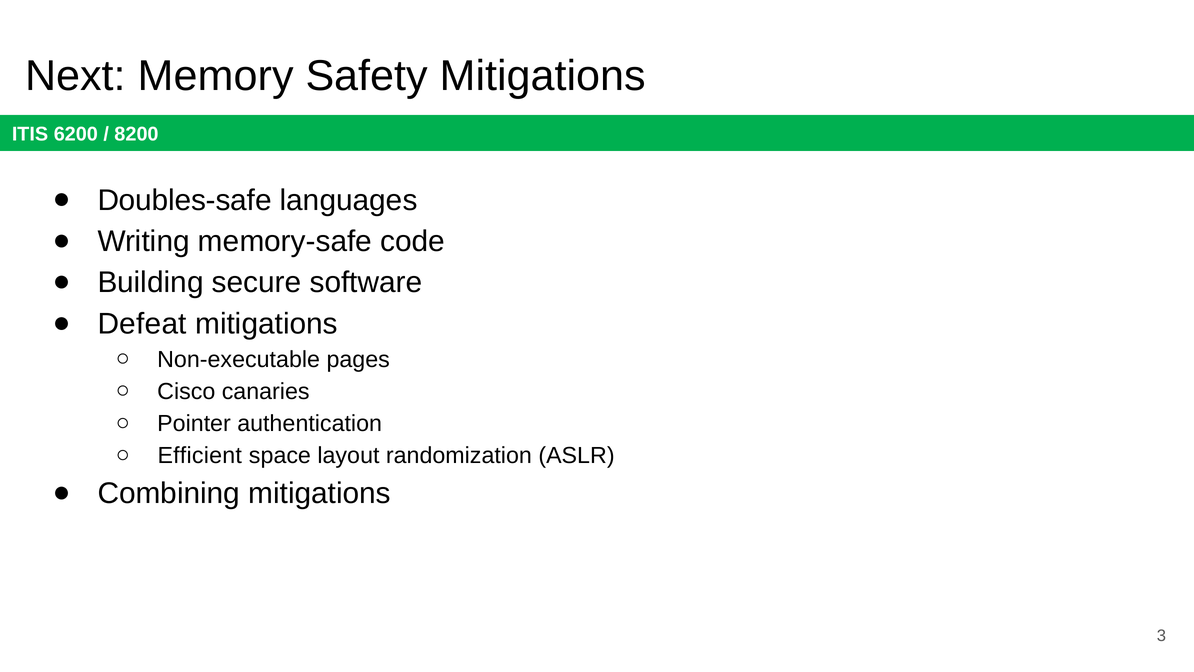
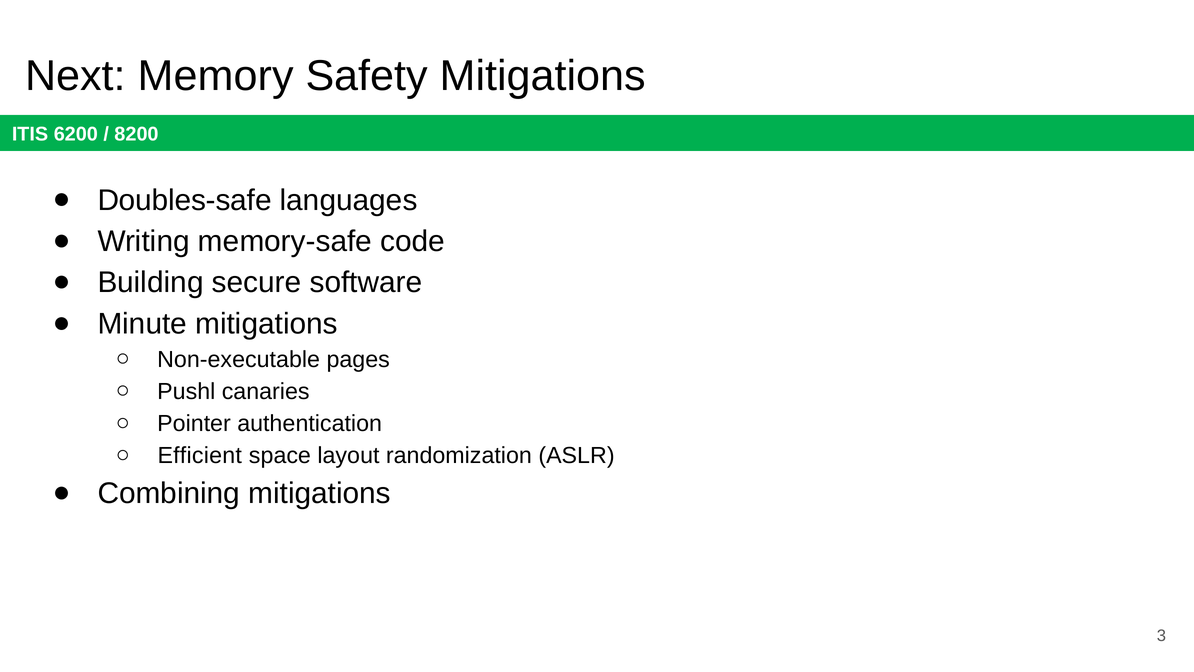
Defeat: Defeat -> Minute
Cisco: Cisco -> Pushl
